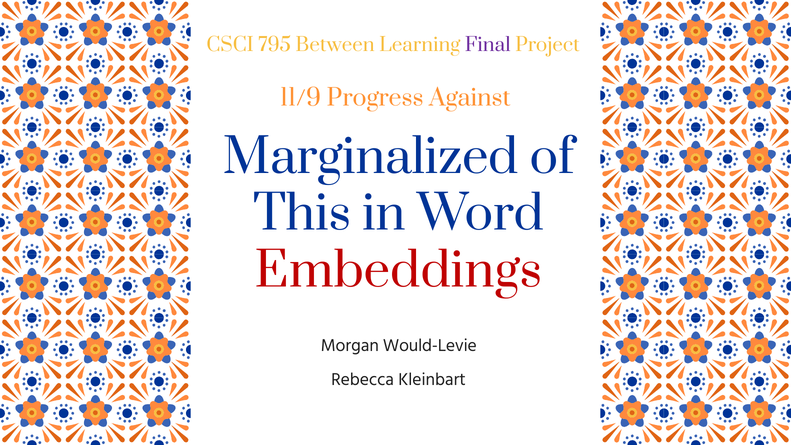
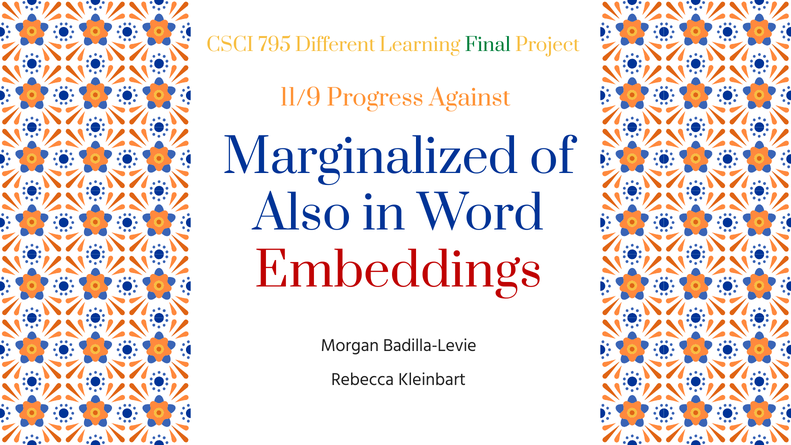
Between: Between -> Different
Final colour: purple -> green
This: This -> Also
Would-Levie: Would-Levie -> Badilla-Levie
